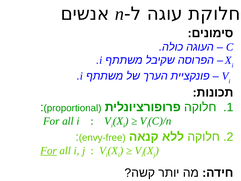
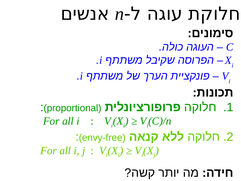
For at (49, 150) underline: present -> none
